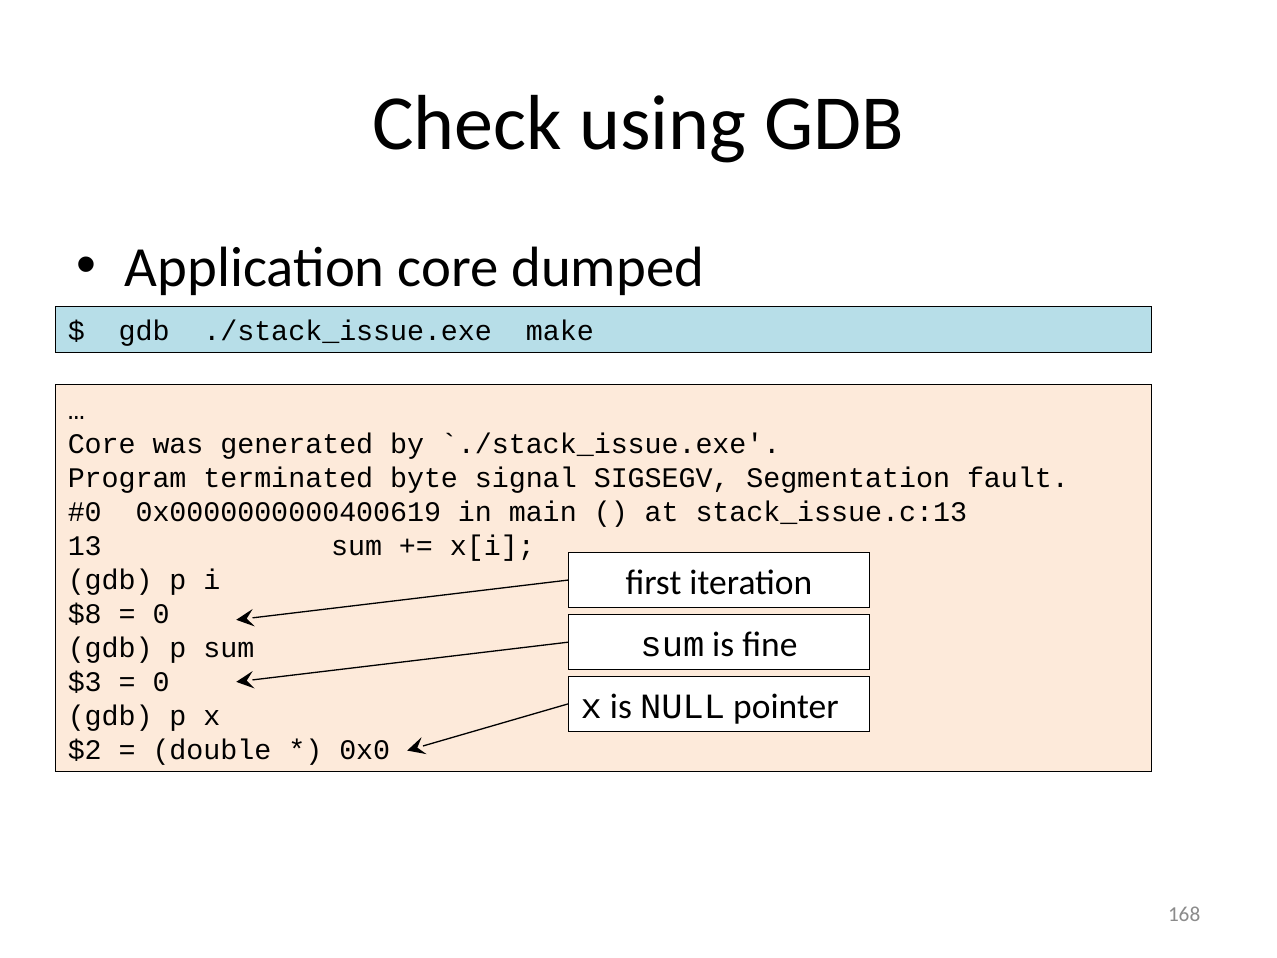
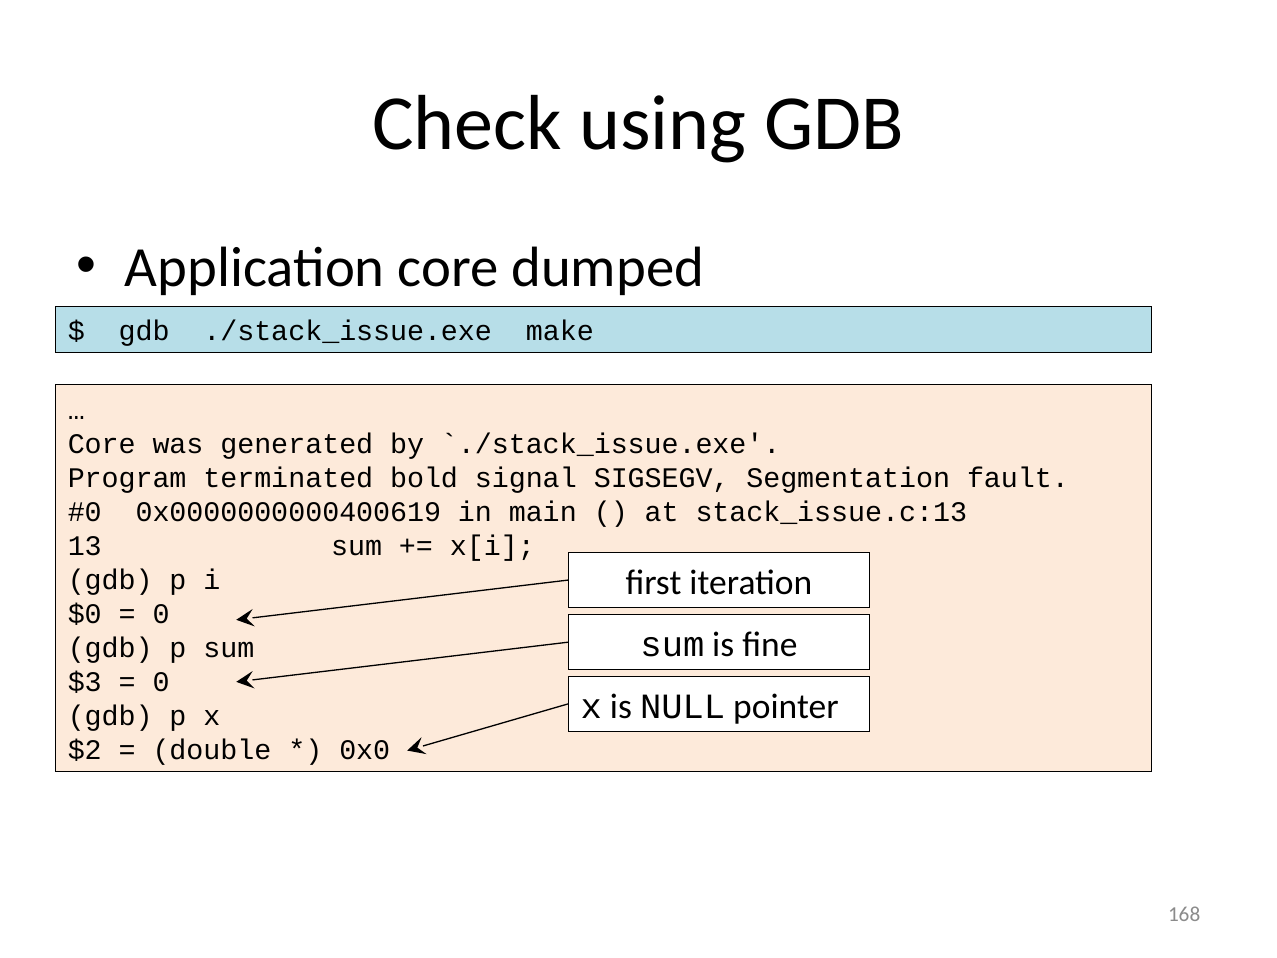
byte: byte -> bold
$8: $8 -> $0
